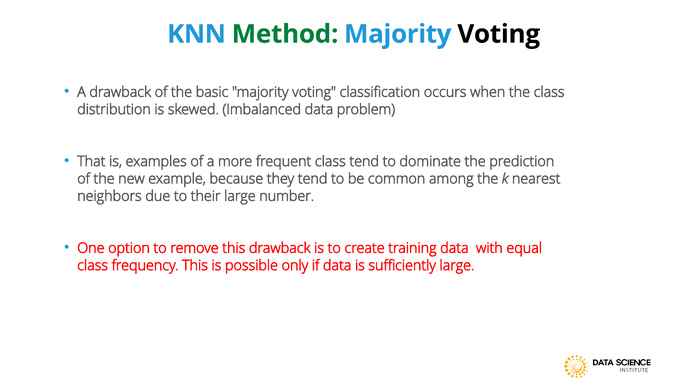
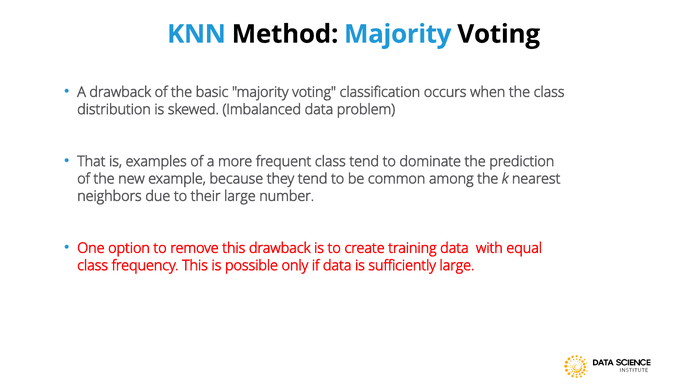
Method colour: green -> black
